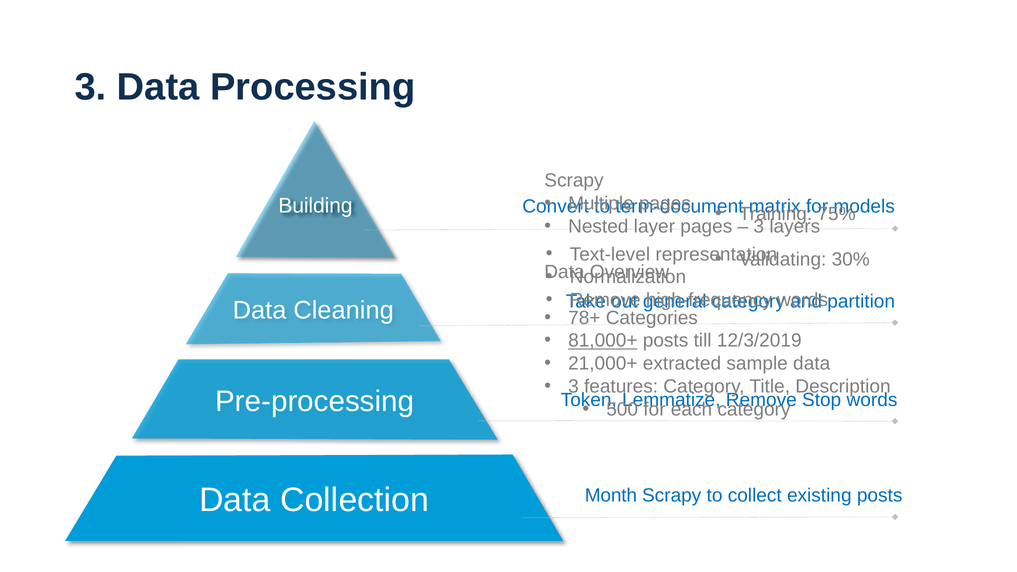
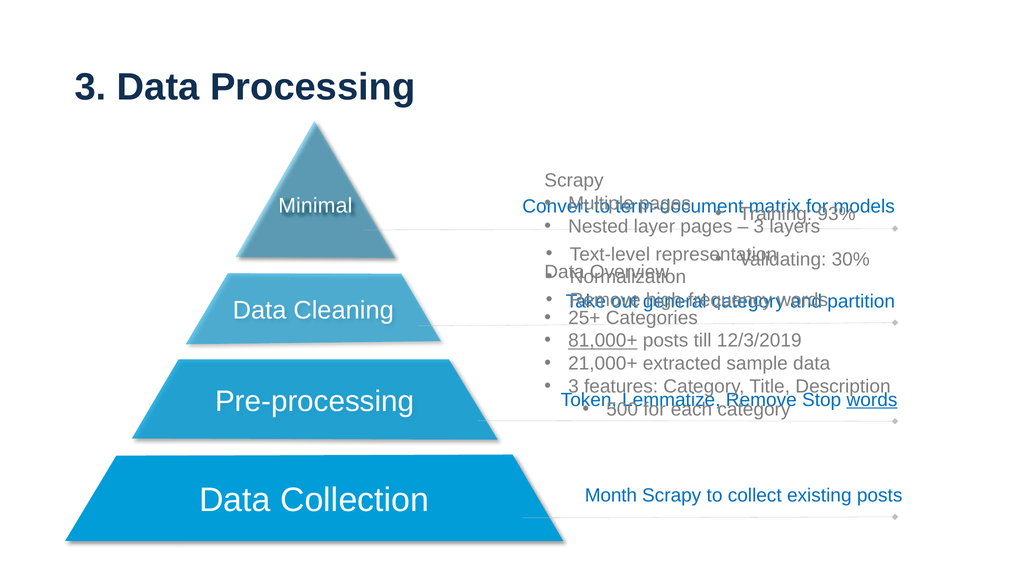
Building: Building -> Minimal
75%: 75% -> 93%
78+: 78+ -> 25+
words at (872, 400) underline: none -> present
